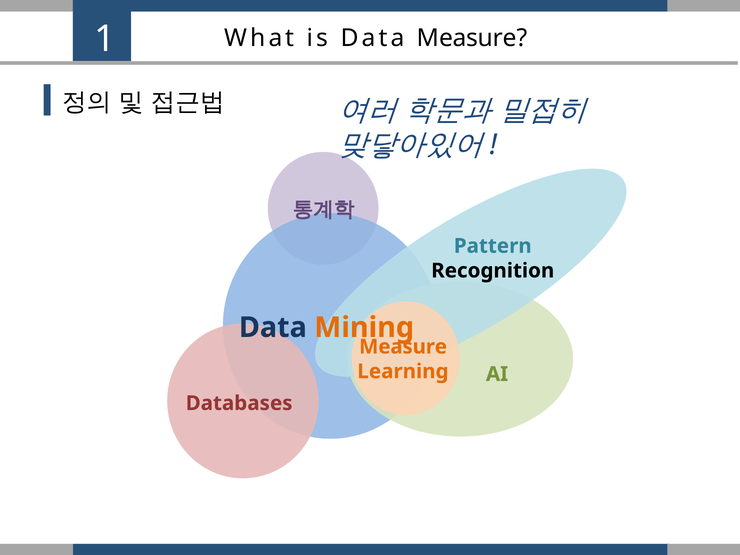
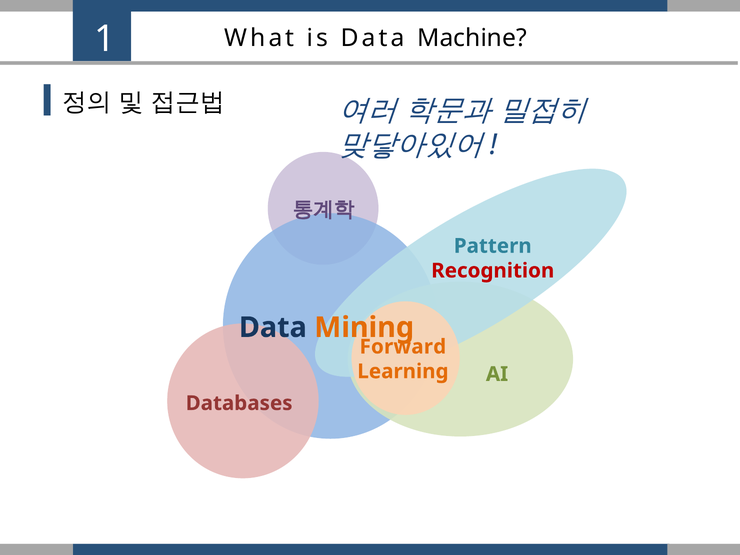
Data Measure: Measure -> Machine
Recognition colour: black -> red
Measure at (403, 347): Measure -> Forward
